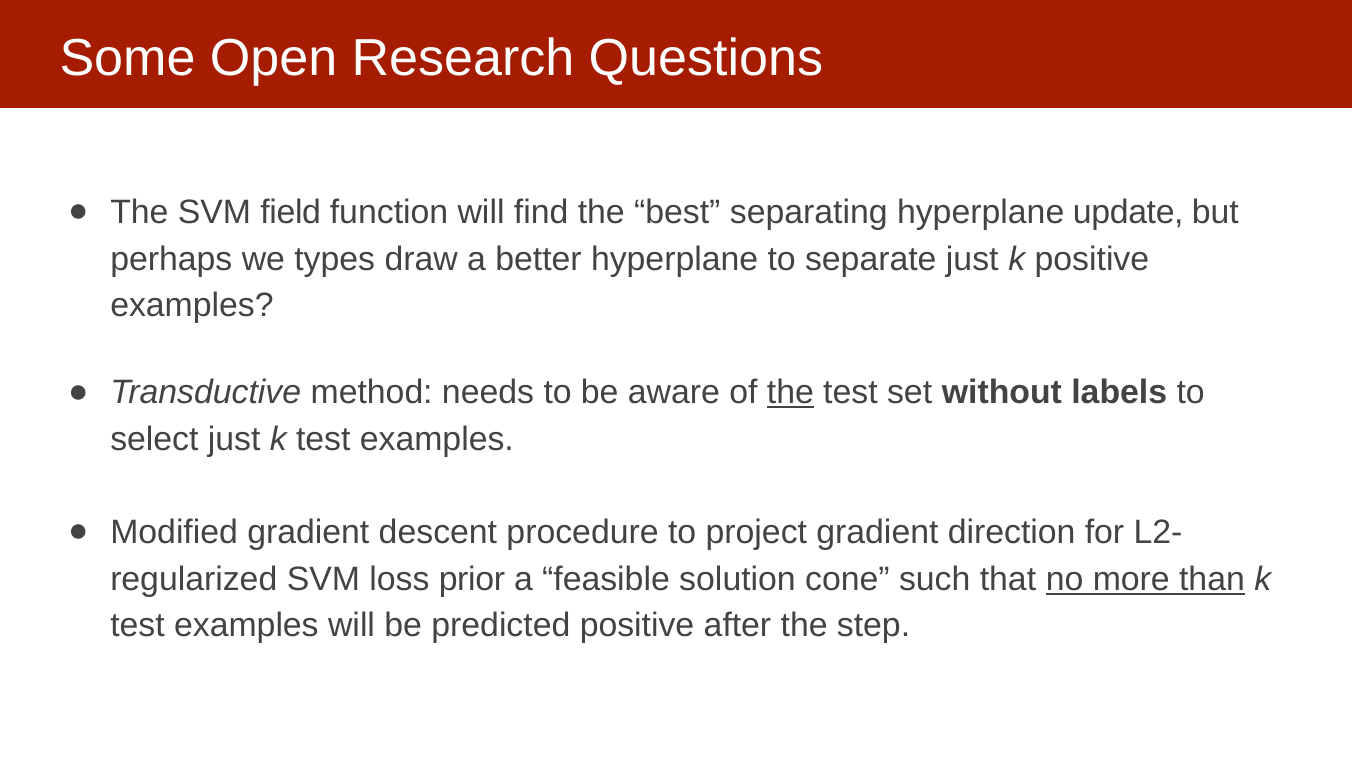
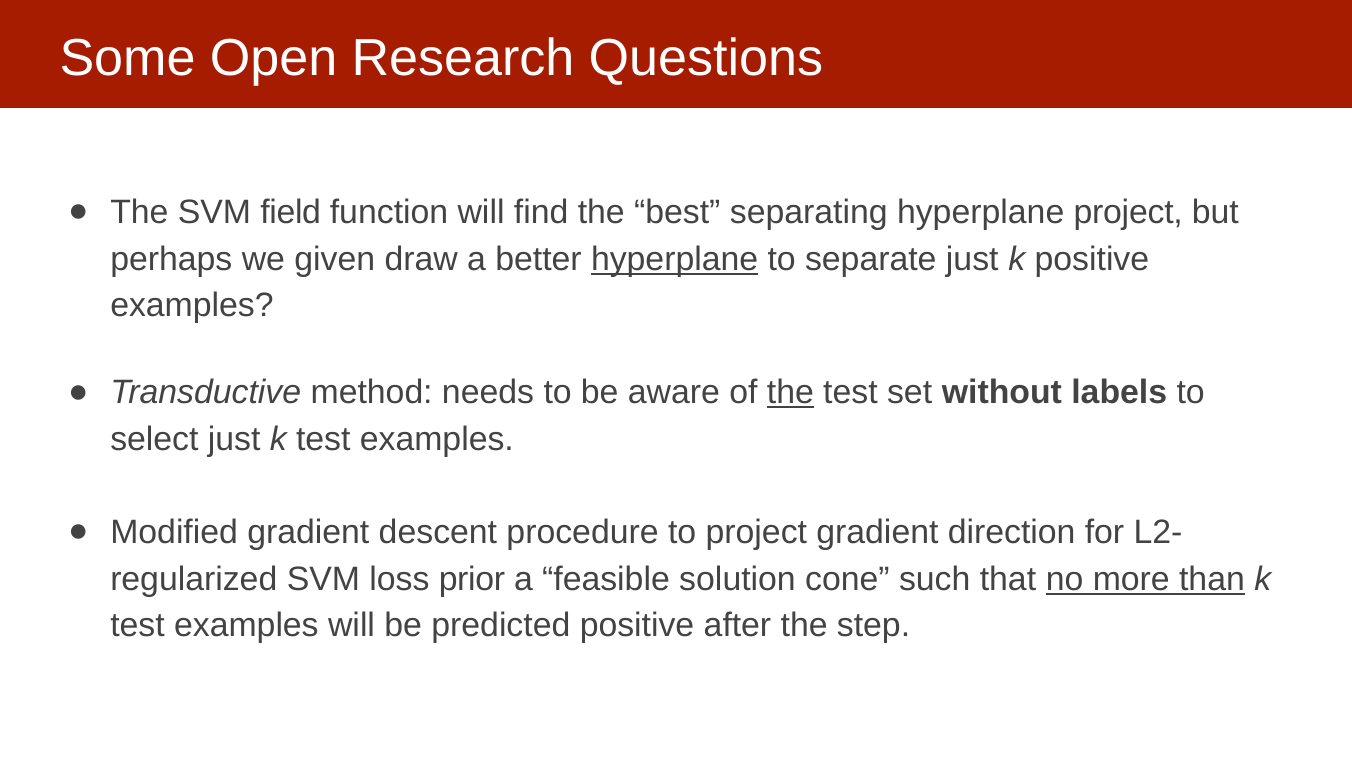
hyperplane update: update -> project
types: types -> given
hyperplane at (675, 259) underline: none -> present
